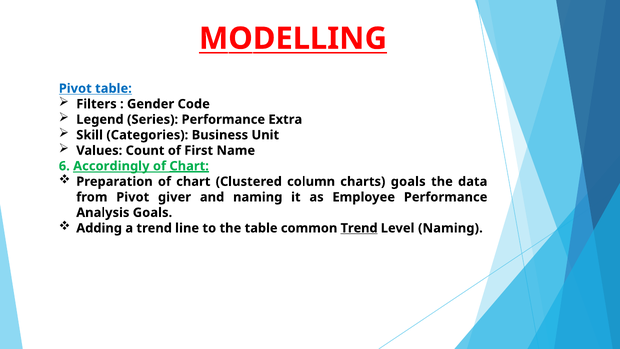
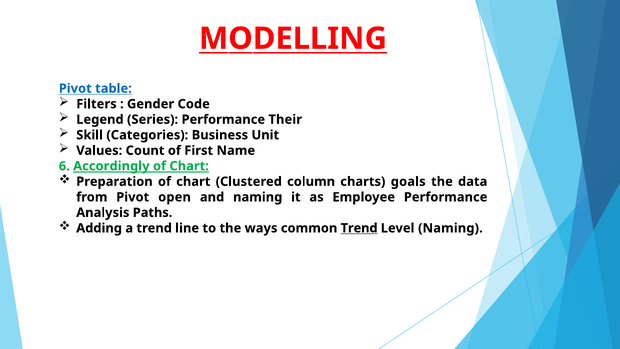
Extra: Extra -> Their
Chart at (189, 166) underline: present -> none
giver: giver -> open
Analysis Goals: Goals -> Paths
the table: table -> ways
